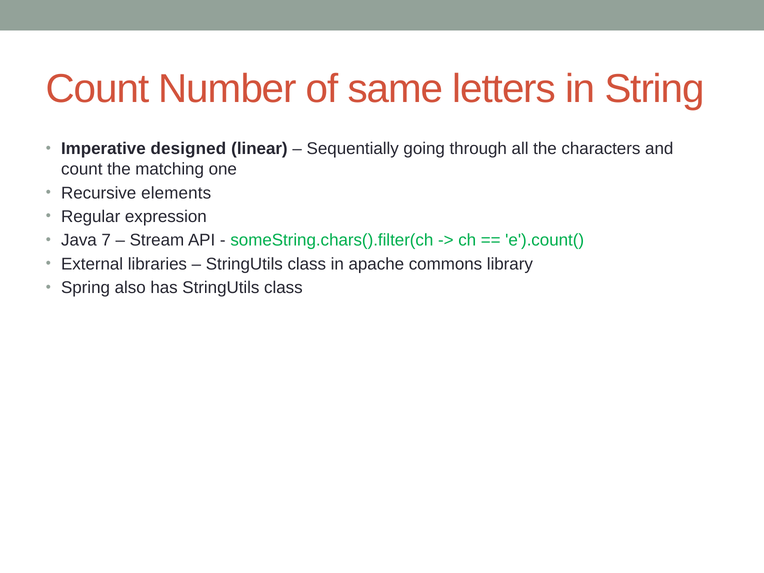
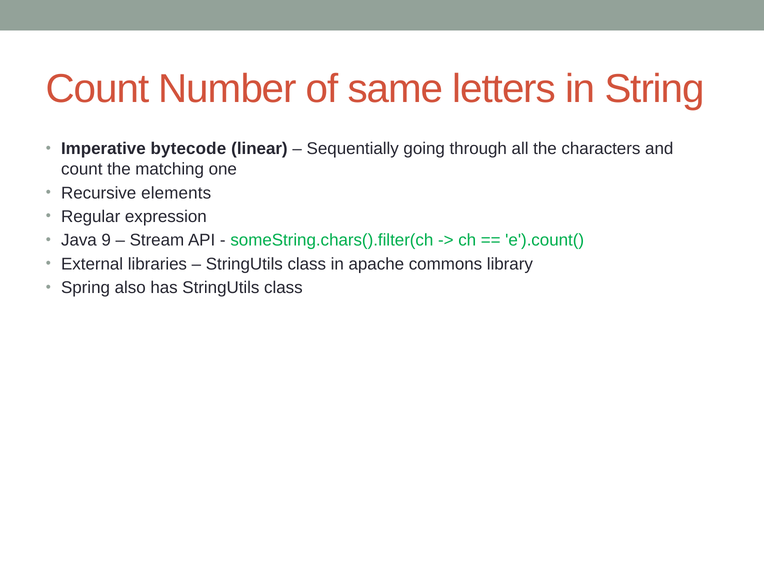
designed: designed -> bytecode
7: 7 -> 9
